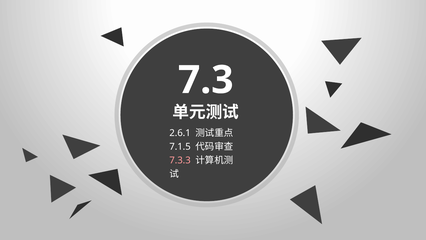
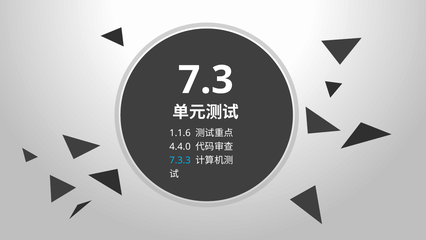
2.6.1: 2.6.1 -> 1.1.6
7.1.5: 7.1.5 -> 4.4.0
7.3.3 colour: pink -> light blue
